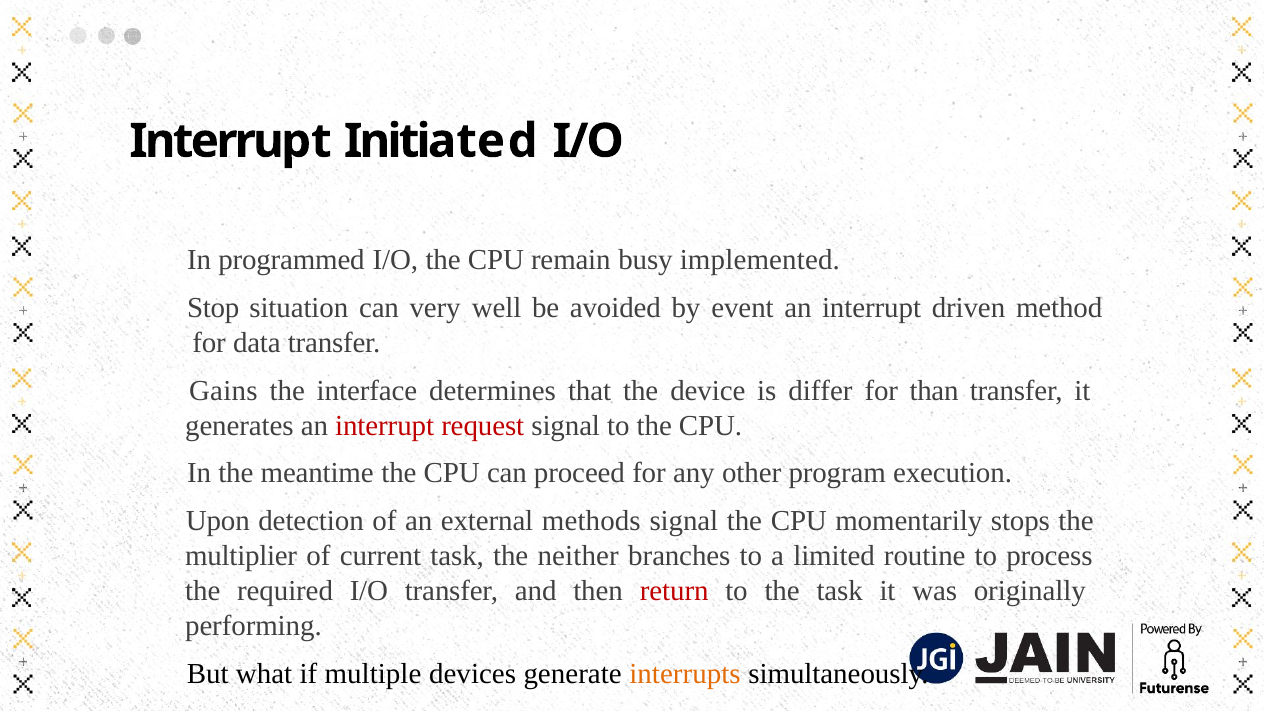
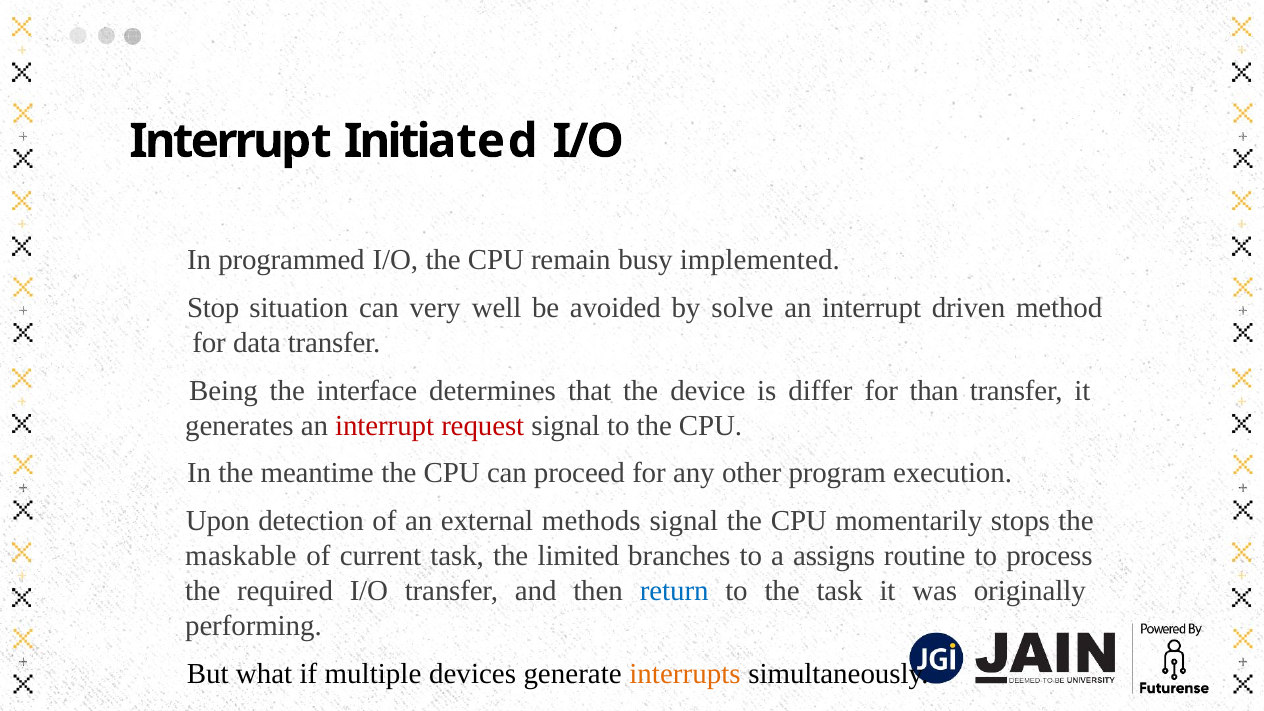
event: event -> solve
Gains: Gains -> Being
multiplier: multiplier -> maskable
neither: neither -> limited
limited: limited -> assigns
return colour: red -> blue
